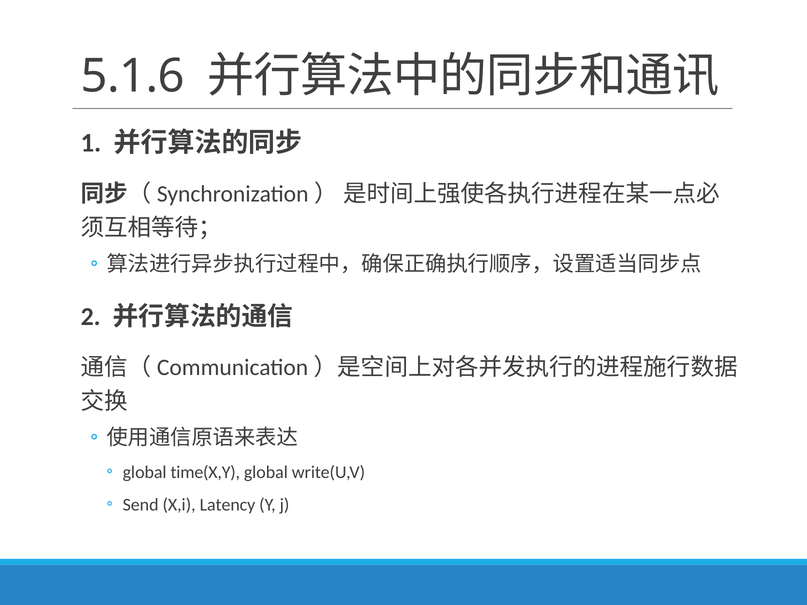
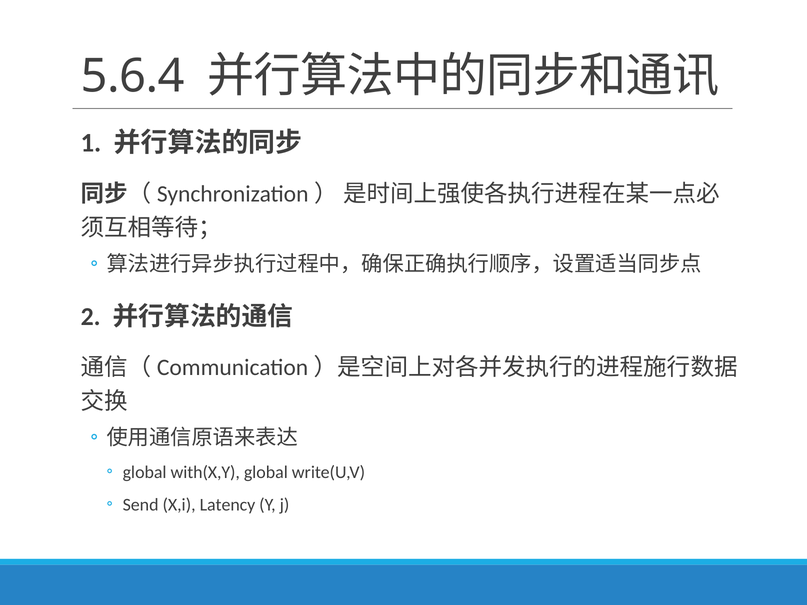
5.1.6: 5.1.6 -> 5.6.4
time(X,Y: time(X,Y -> with(X,Y
